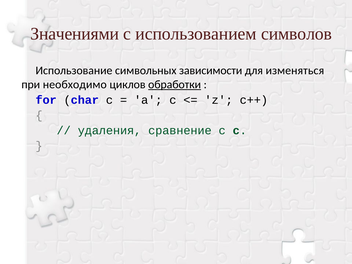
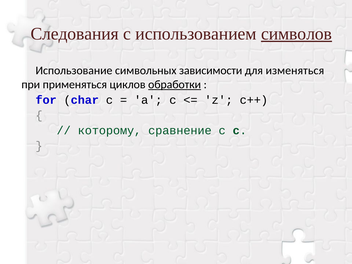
Значениями: Значениями -> Следования
символов underline: none -> present
необходимо: необходимо -> применяться
удаления: удаления -> которому
